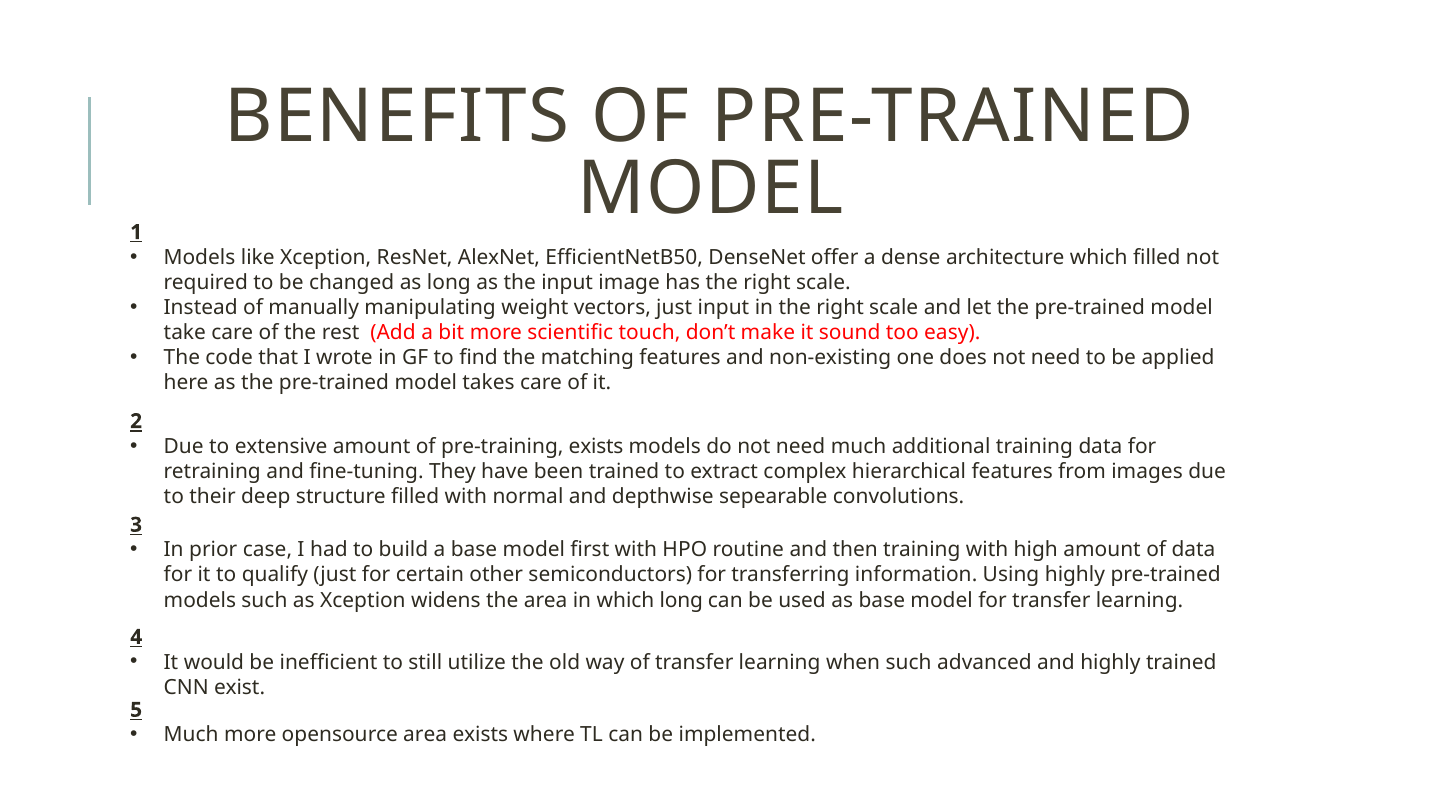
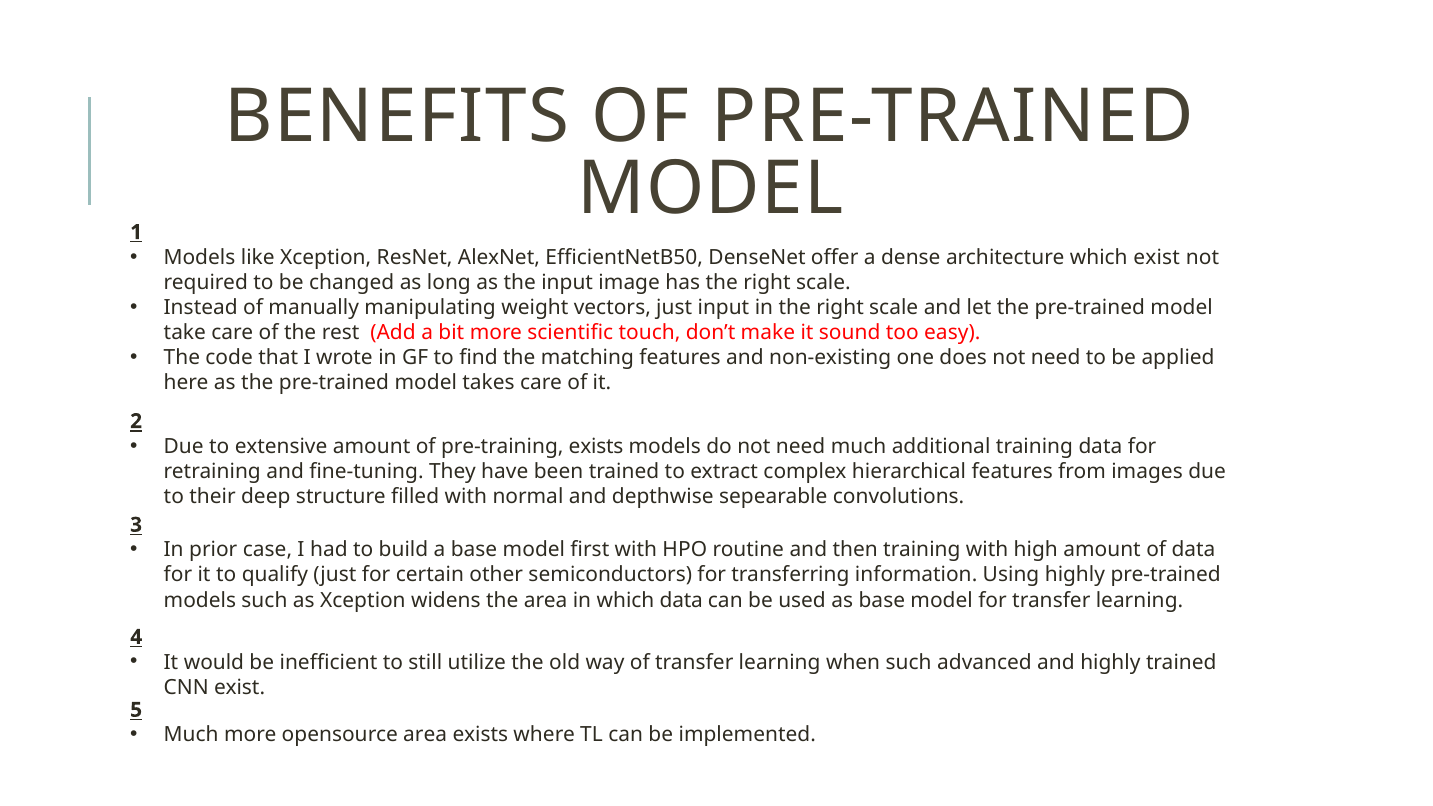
which filled: filled -> exist
which long: long -> data
